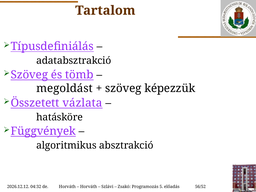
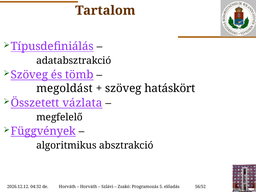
képezzük: képezzük -> hatáskört
hatásköre: hatásköre -> megfelelő
